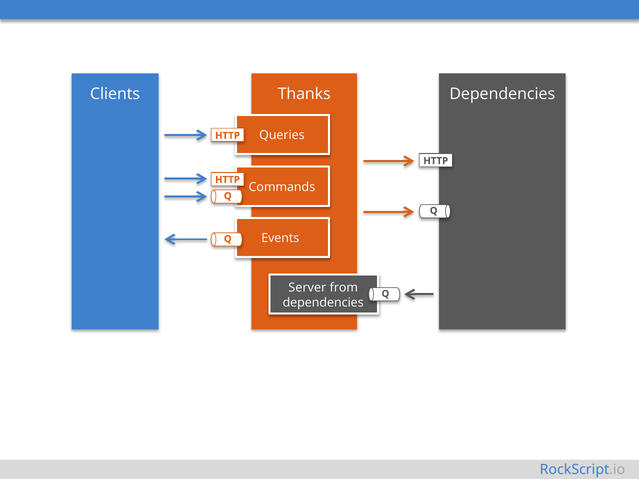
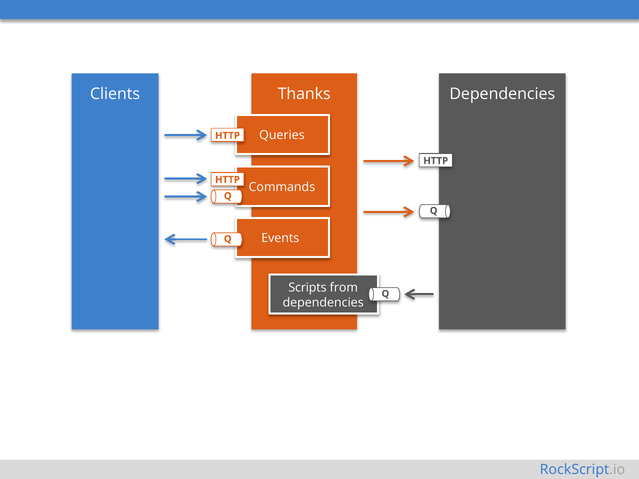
Server: Server -> Scripts
